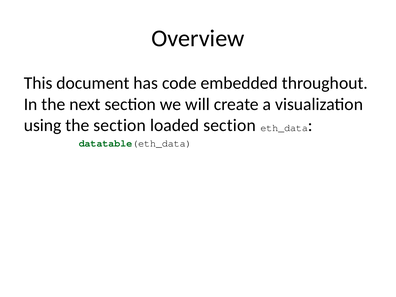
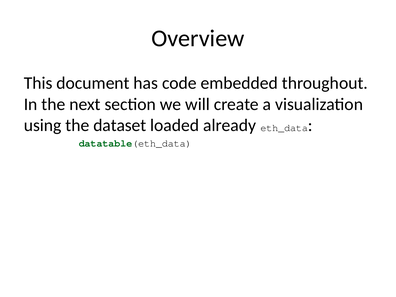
the section: section -> dataset
loaded section: section -> already
